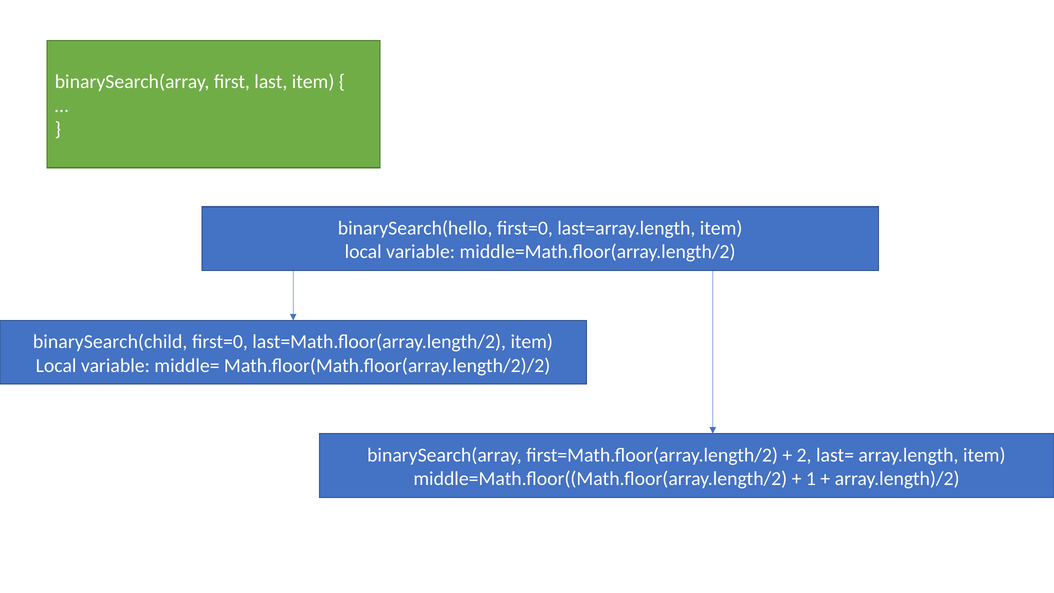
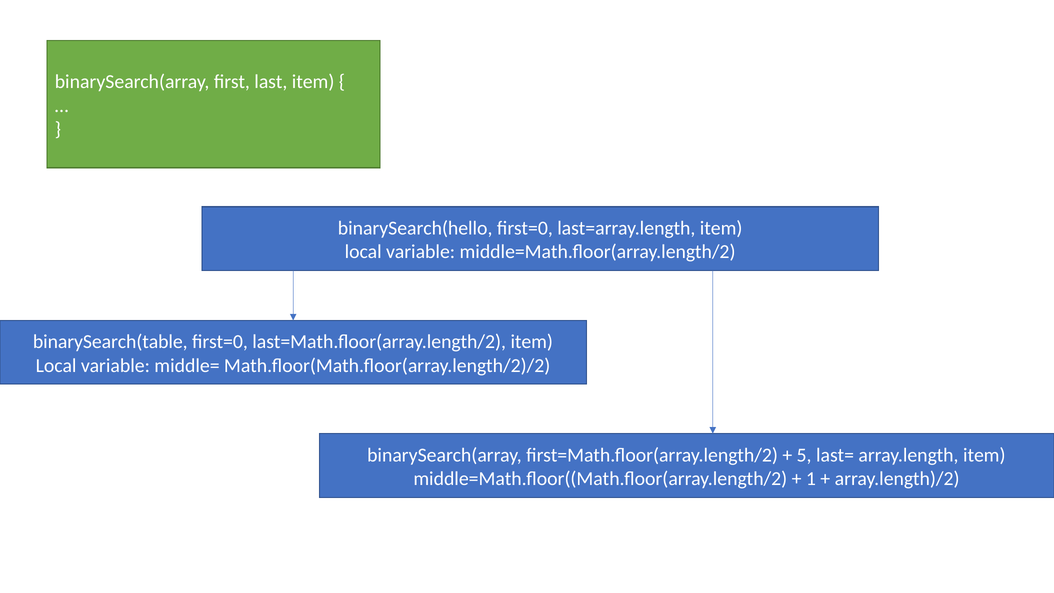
binarySearch(child: binarySearch(child -> binarySearch(table
2: 2 -> 5
